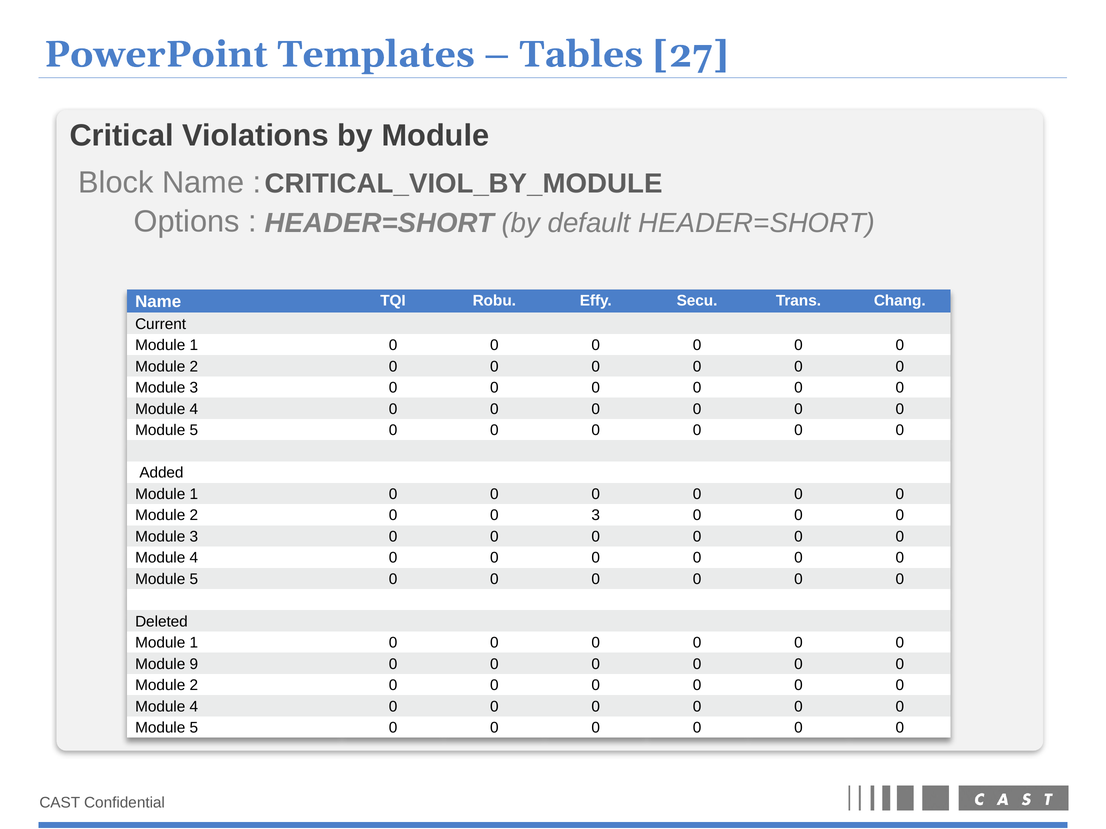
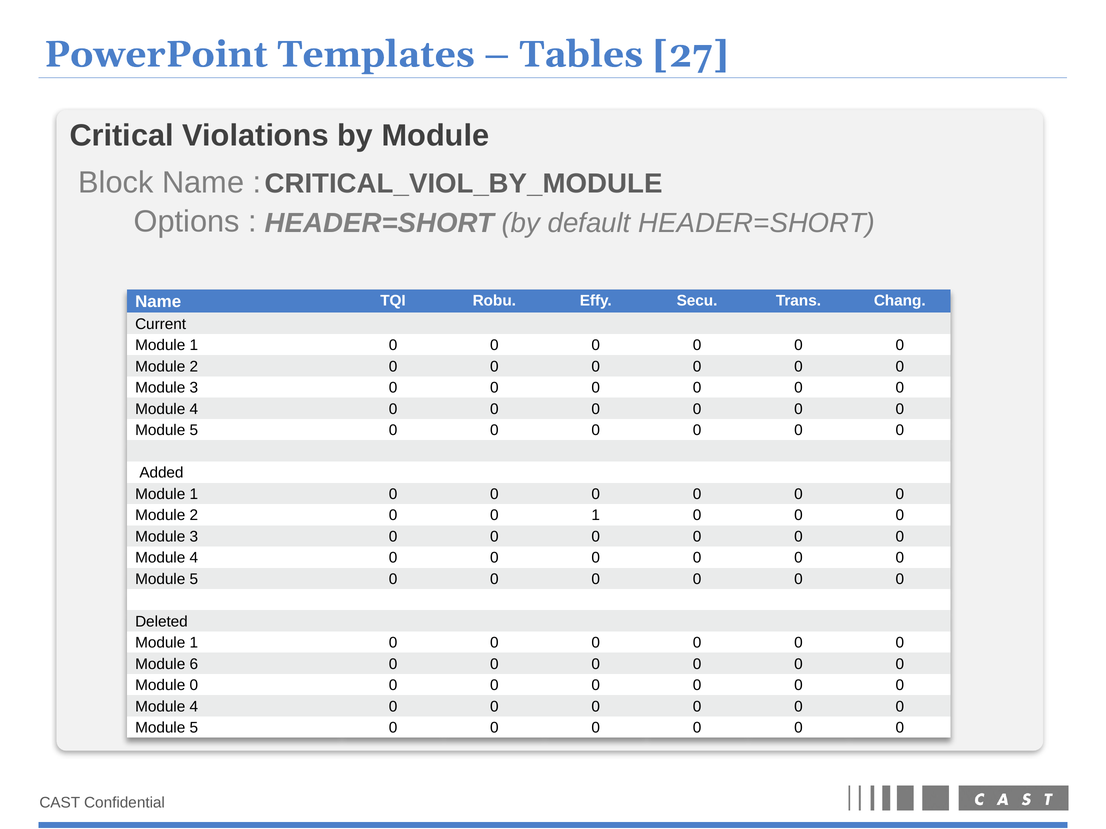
0 3: 3 -> 1
9: 9 -> 6
2 at (194, 686): 2 -> 0
